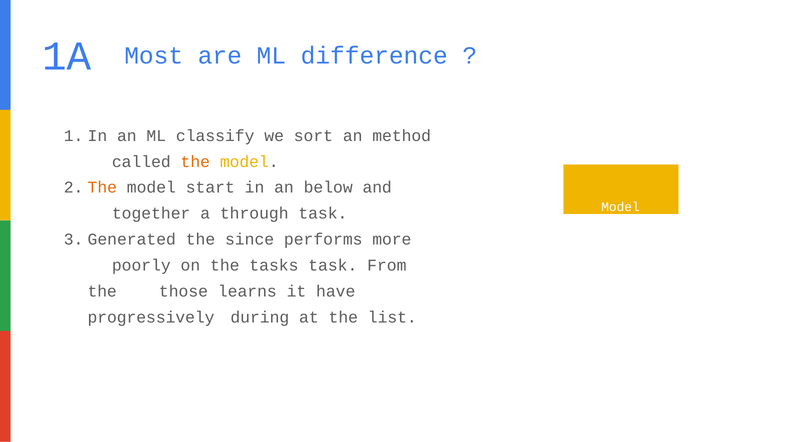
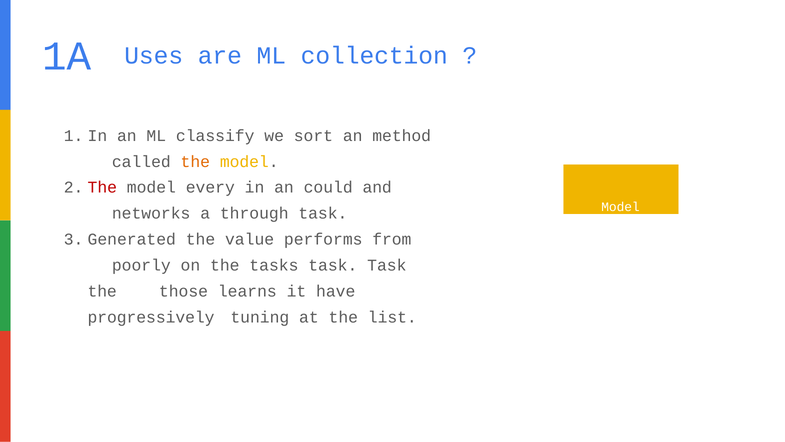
Most: Most -> Uses
difference: difference -> collection
The at (102, 187) colour: orange -> red
start: start -> every
below: below -> could
together: together -> networks
since: since -> value
more: more -> from
task From: From -> Task
during: during -> tuning
